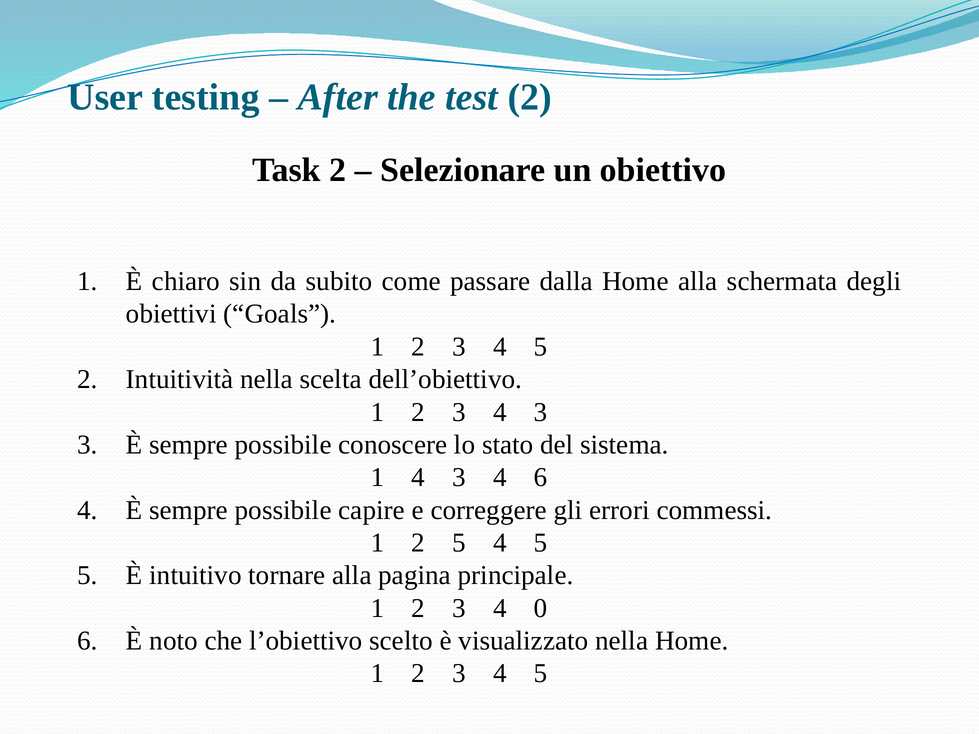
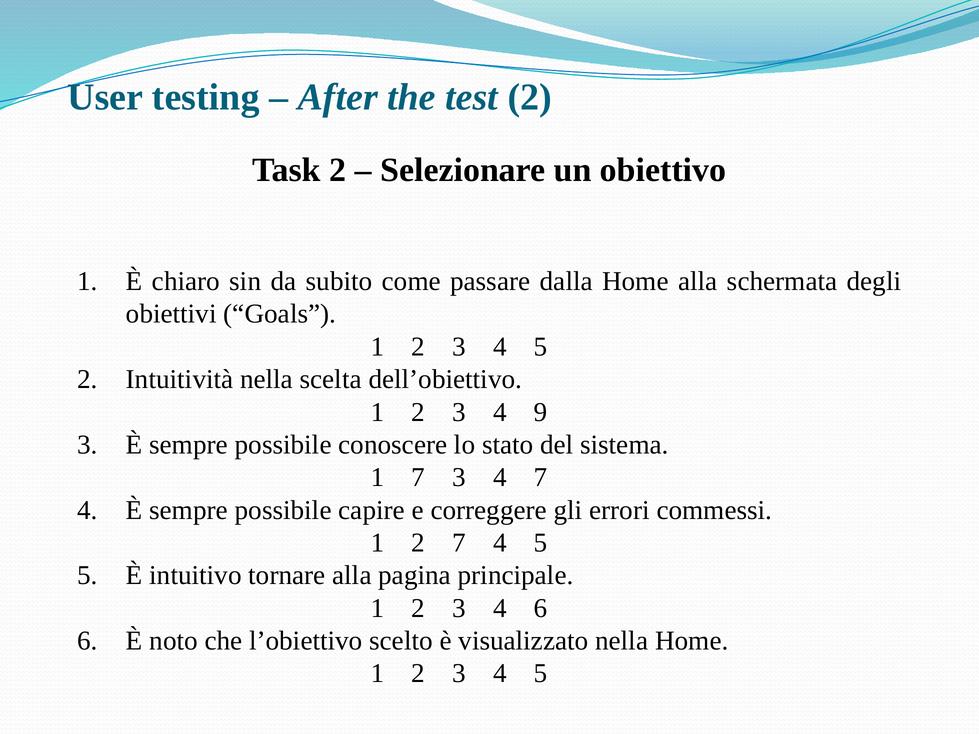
3 4 3: 3 -> 9
1 4: 4 -> 7
4 6: 6 -> 7
2 5: 5 -> 7
4 0: 0 -> 6
